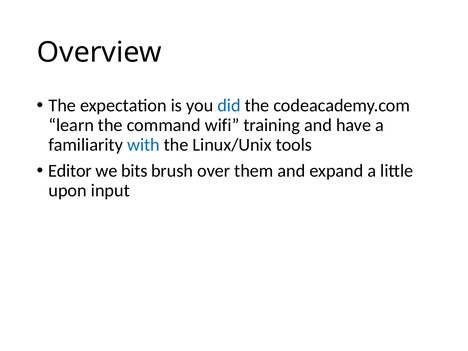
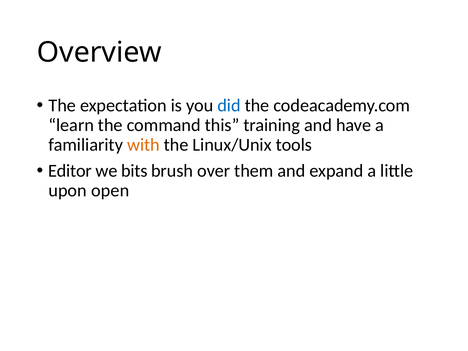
wifi: wifi -> this
with colour: blue -> orange
input: input -> open
